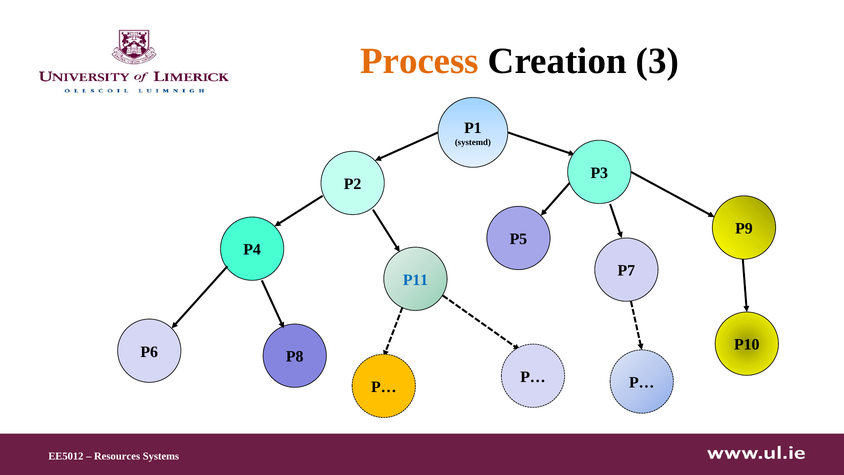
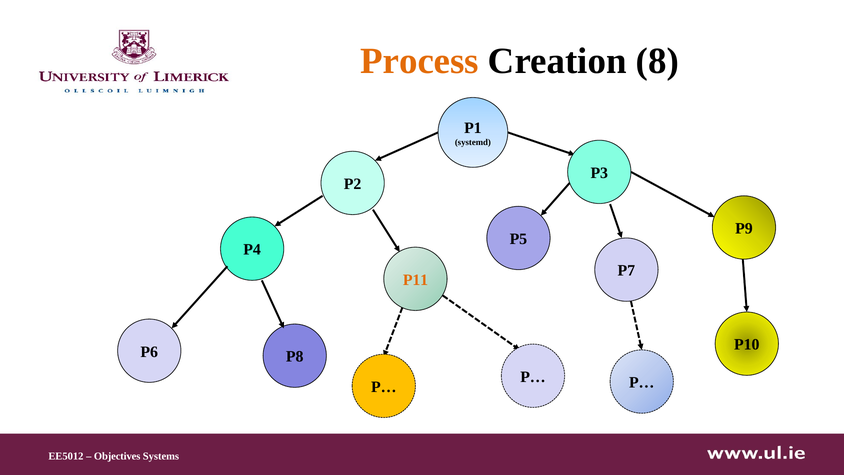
3: 3 -> 8
P11 colour: blue -> orange
Resources: Resources -> Objectives
